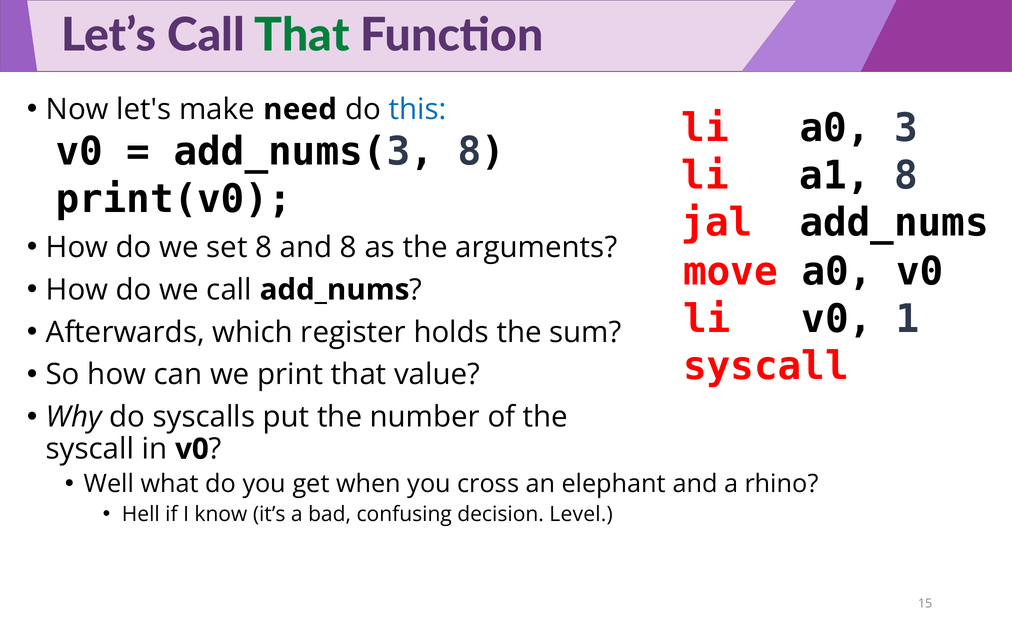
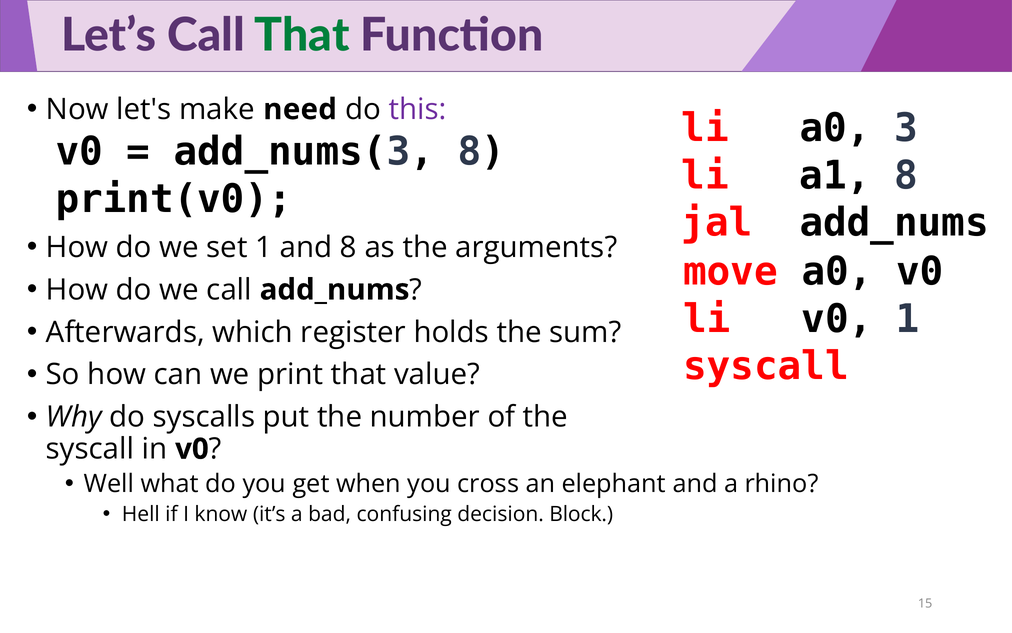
this colour: blue -> purple
set 8: 8 -> 1
Level: Level -> Block
